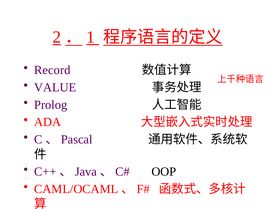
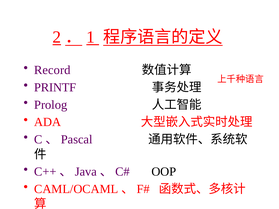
VALUE: VALUE -> PRINTF
